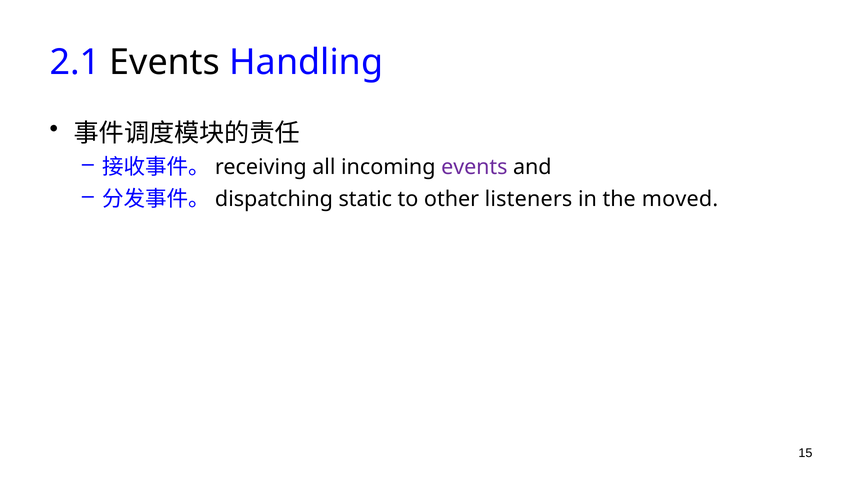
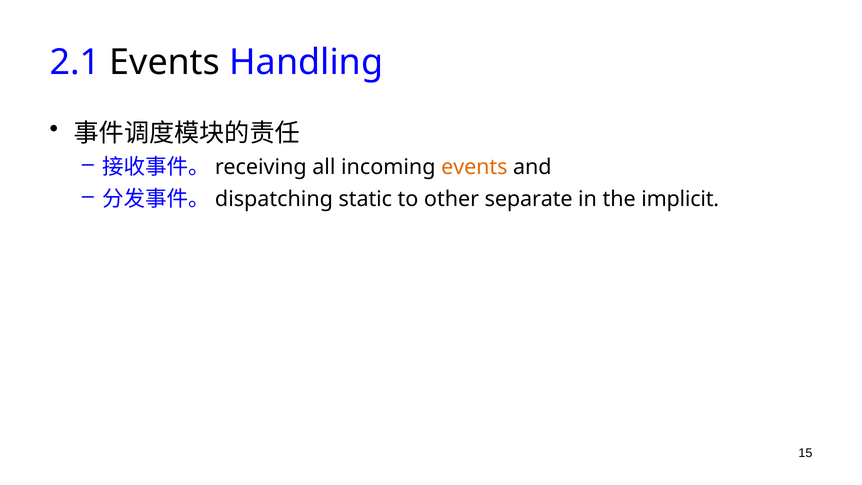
events at (474, 167) colour: purple -> orange
listeners: listeners -> separate
moved: moved -> implicit
